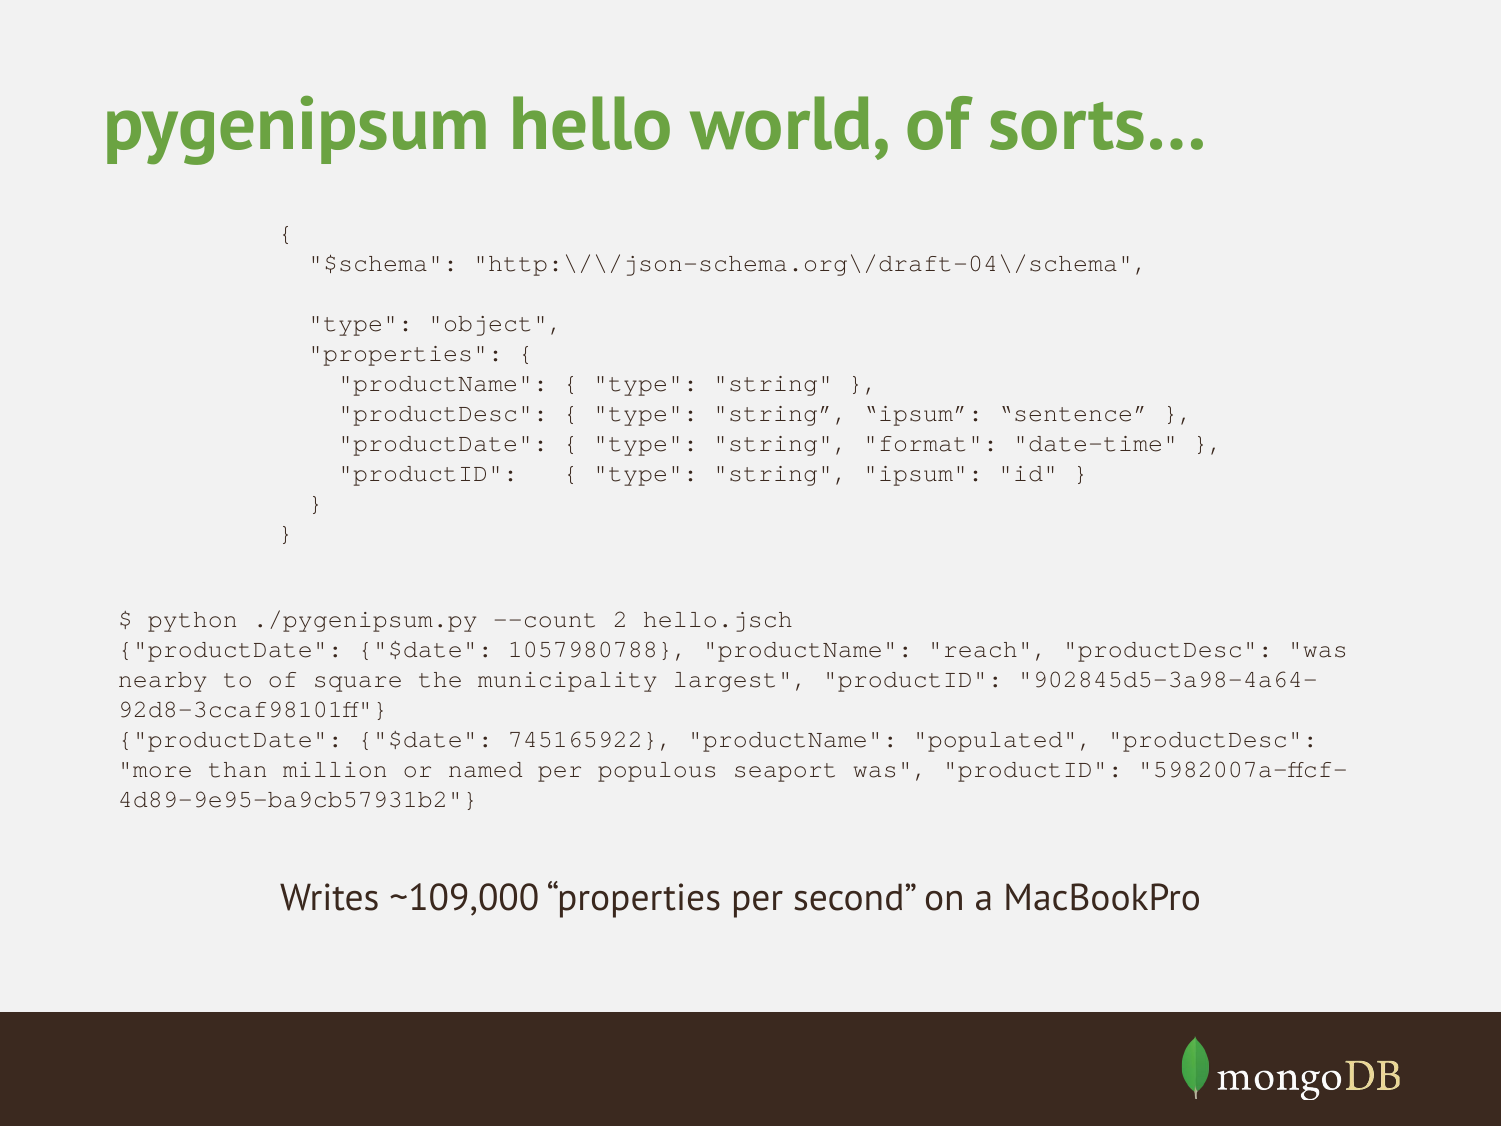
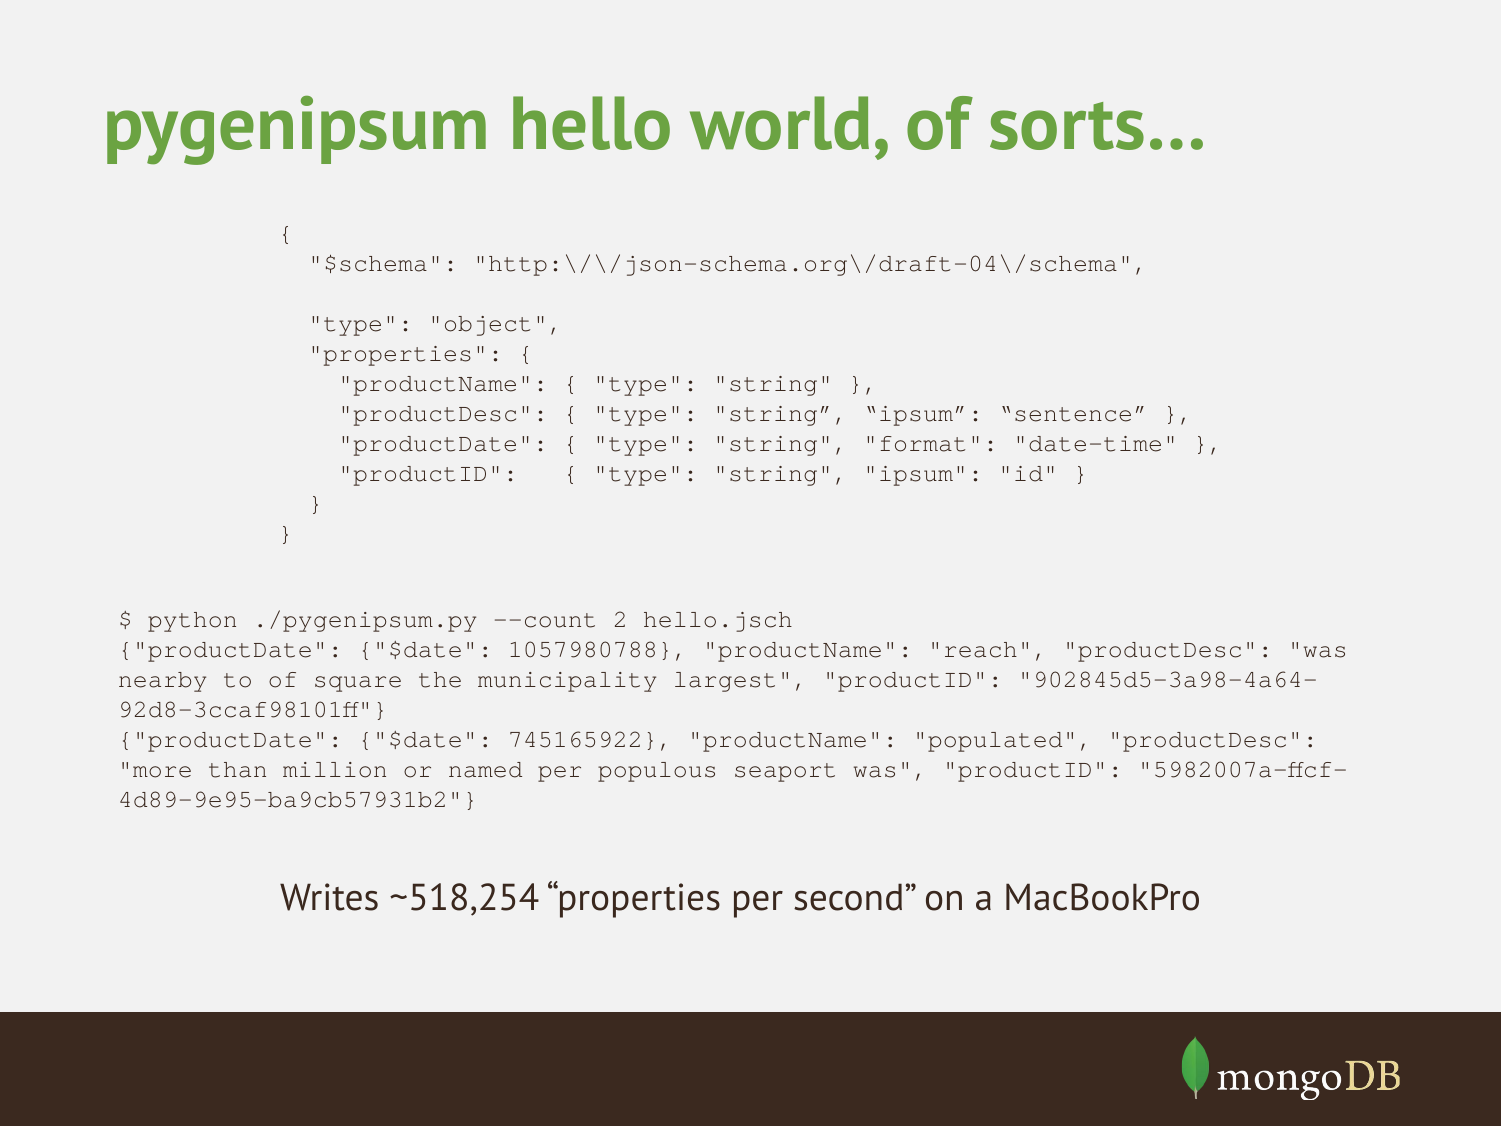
~109,000: ~109,000 -> ~518,254
